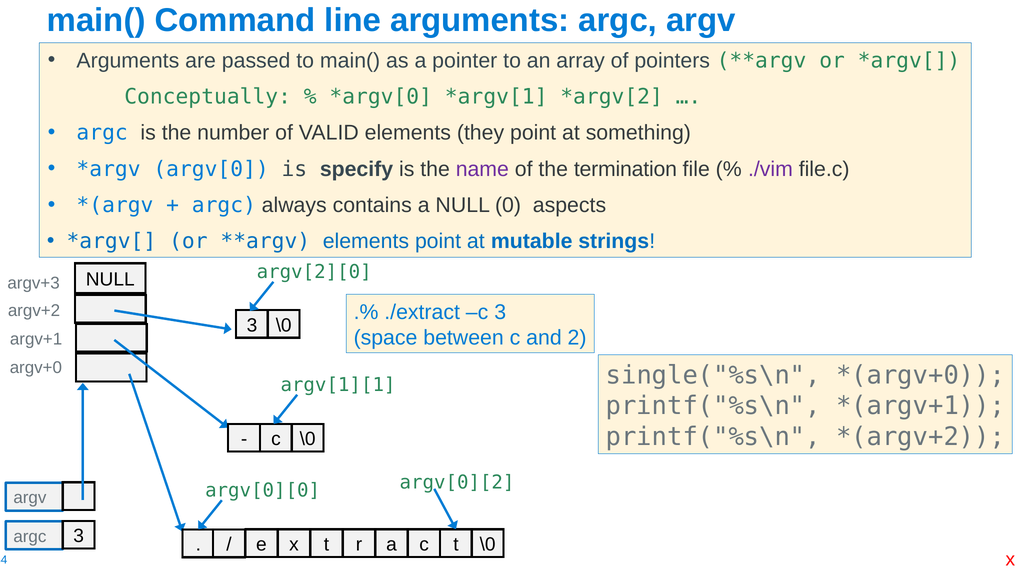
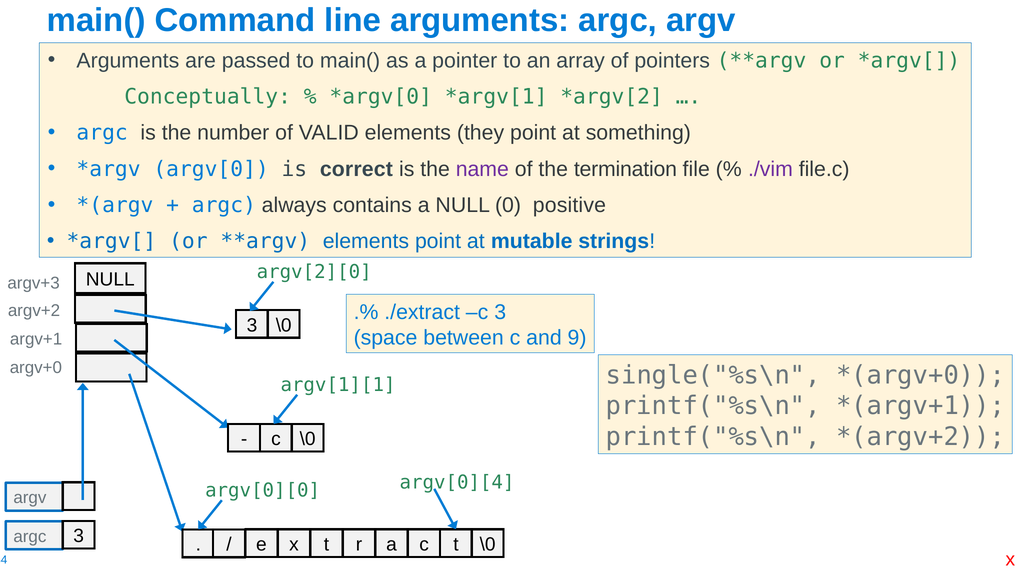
specify: specify -> correct
aspects: aspects -> positive
2: 2 -> 9
argv[0][2: argv[0][2 -> argv[0][4
